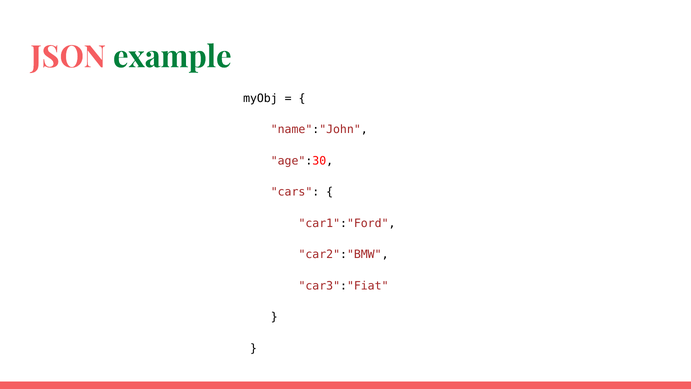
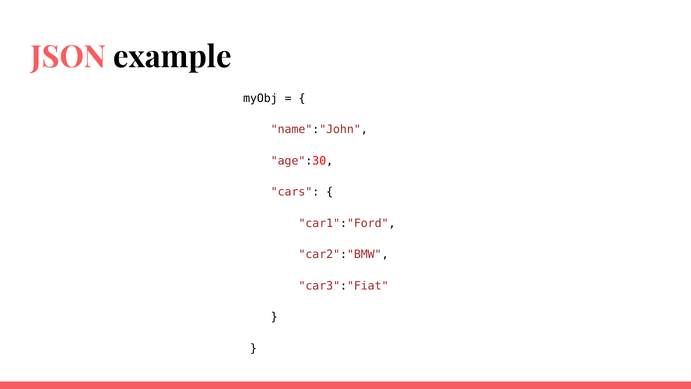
example colour: green -> black
